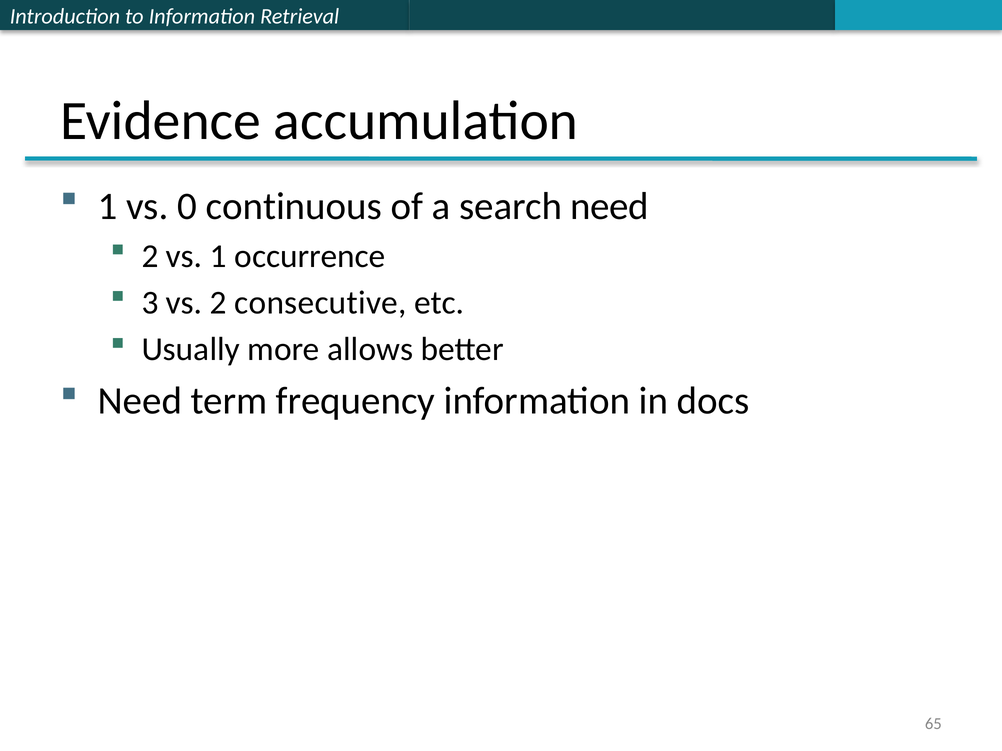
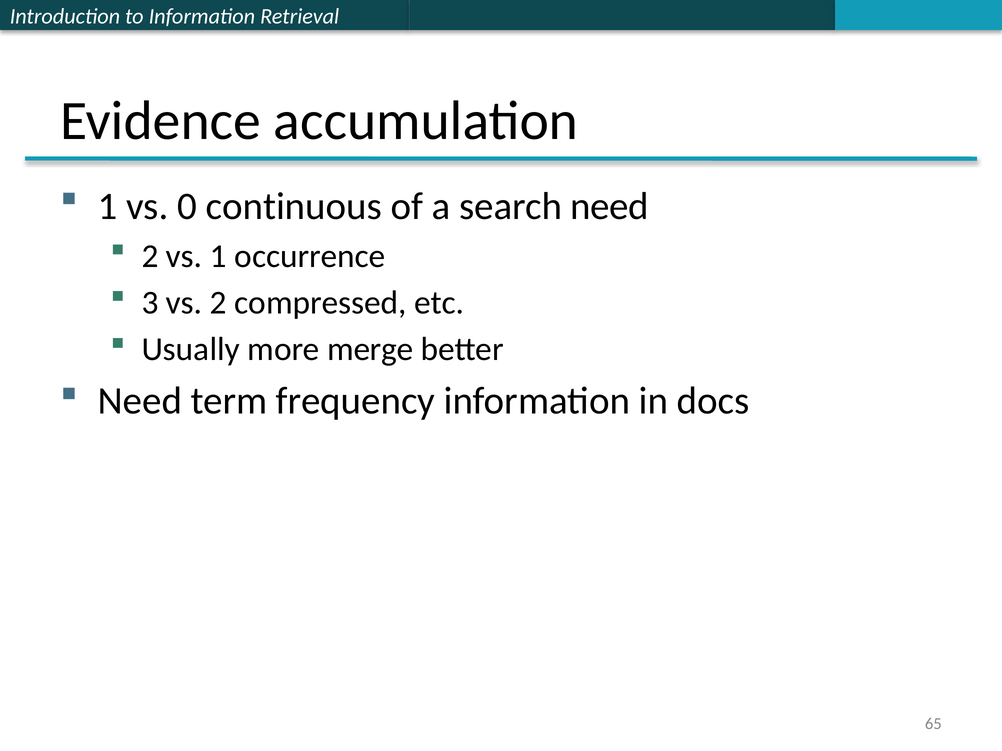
consecutive: consecutive -> compressed
allows: allows -> merge
